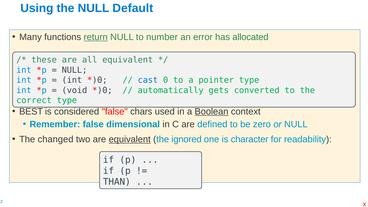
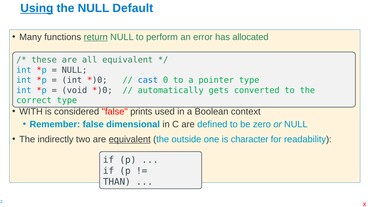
Using underline: none -> present
number: number -> perform
BEST: BEST -> WITH
chars: chars -> prints
Boolean underline: present -> none
changed: changed -> indirectly
ignored: ignored -> outside
